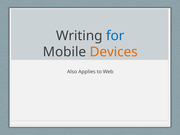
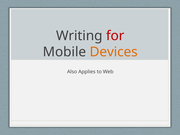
for colour: blue -> red
